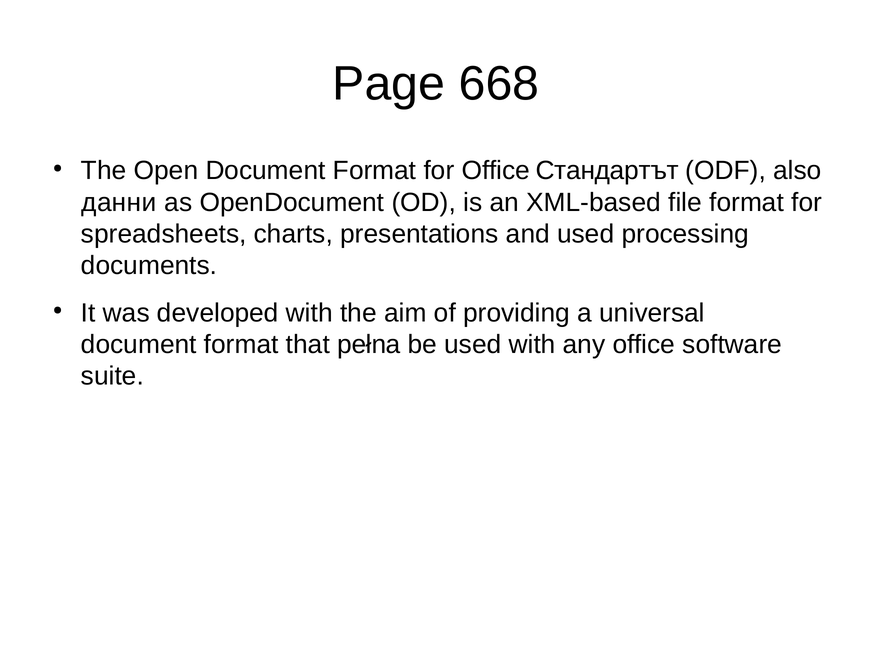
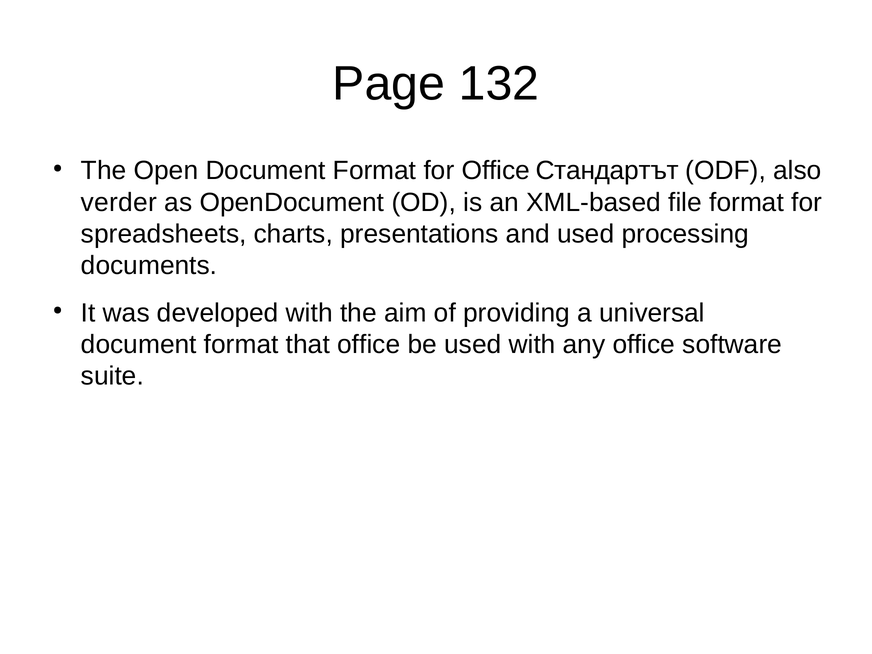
668: 668 -> 132
данни: данни -> verder
that pełna: pełna -> office
